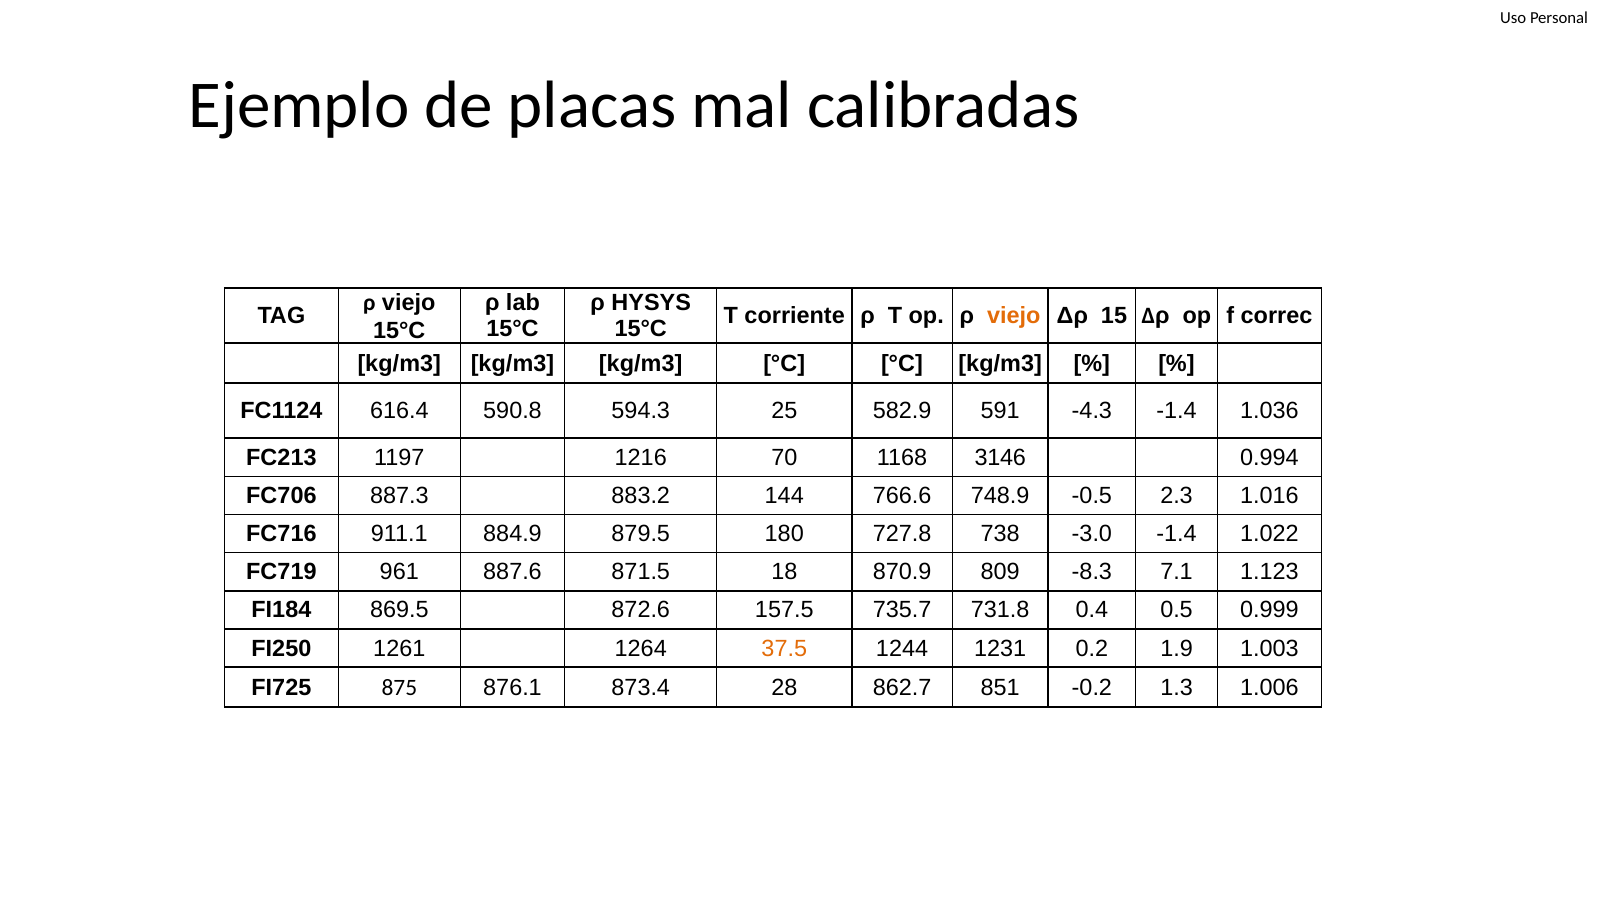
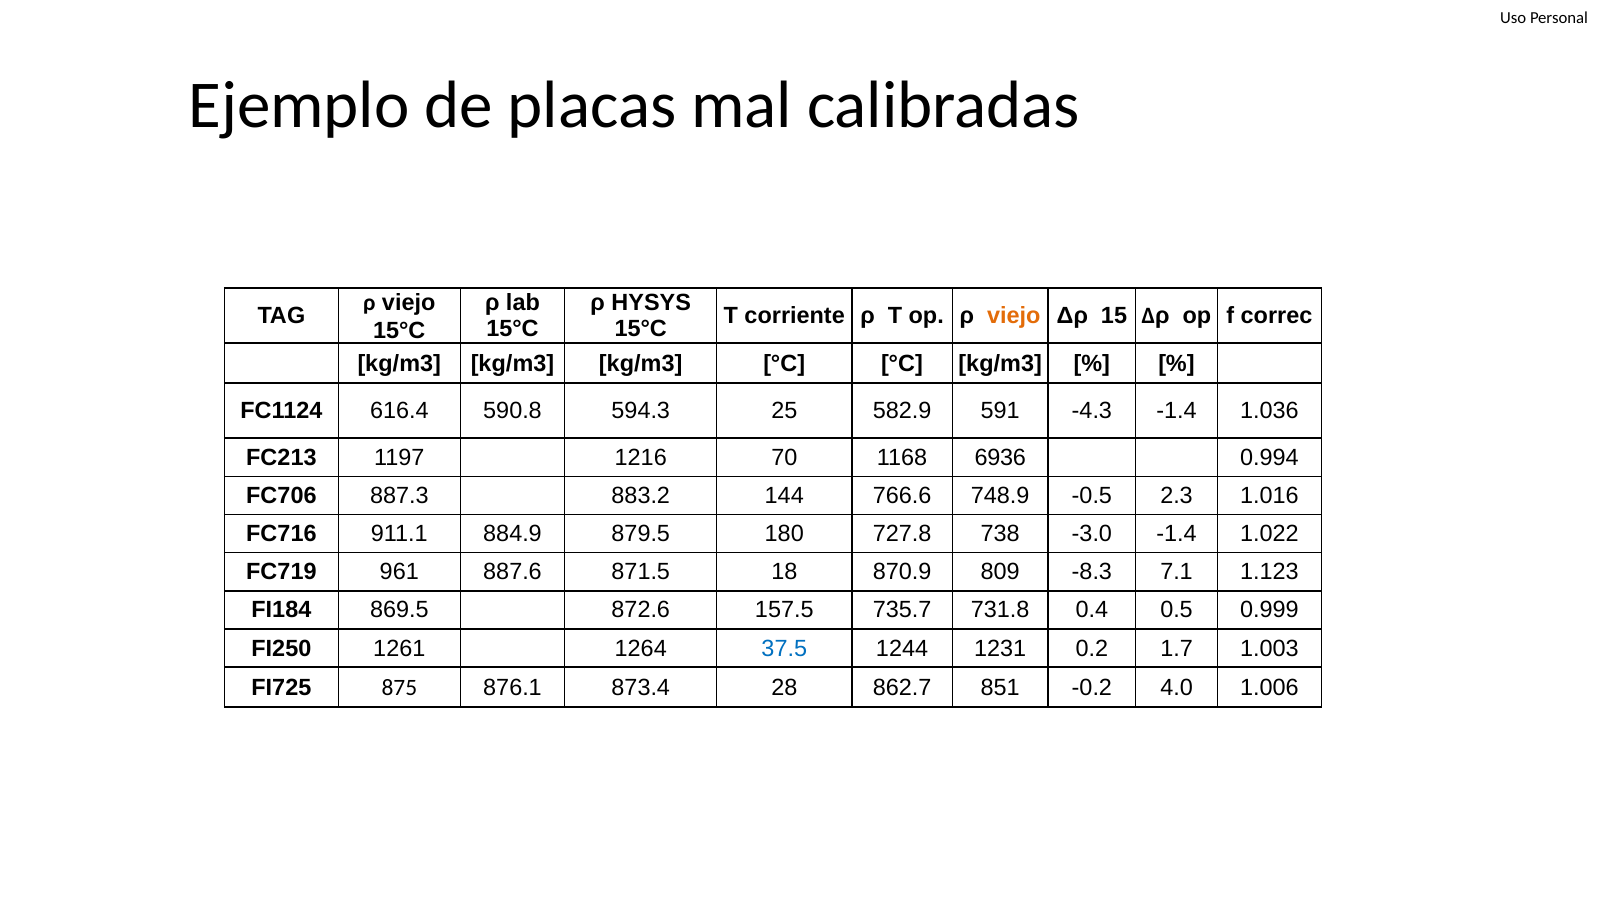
3146: 3146 -> 6936
37.5 colour: orange -> blue
1.9: 1.9 -> 1.7
1.3: 1.3 -> 4.0
